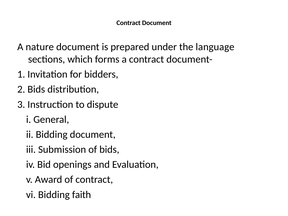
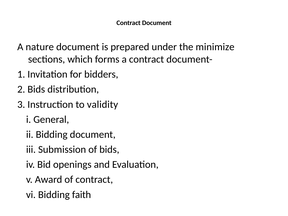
language: language -> minimize
dispute: dispute -> validity
